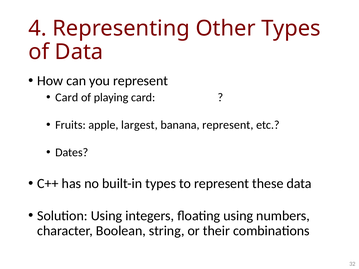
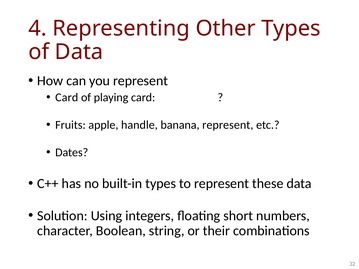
largest: largest -> handle
floating using: using -> short
